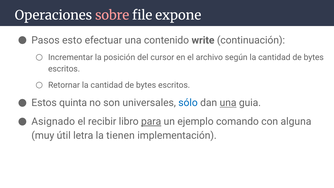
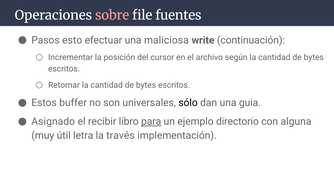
expone: expone -> fuentes
contenido: contenido -> maliciosa
quinta: quinta -> buffer
sólo colour: blue -> black
una at (228, 103) underline: present -> none
comando: comando -> directorio
tienen: tienen -> través
